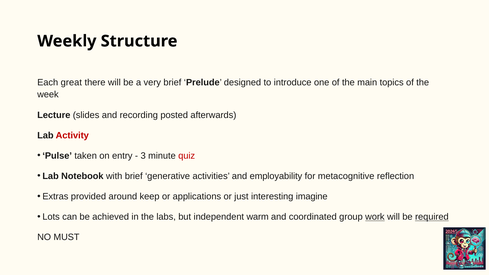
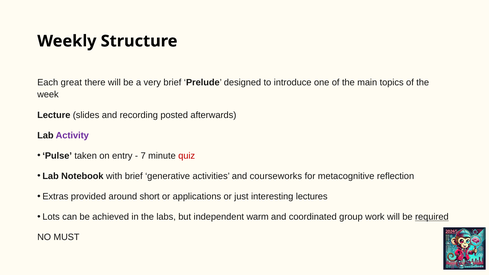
Activity colour: red -> purple
3: 3 -> 7
employability: employability -> courseworks
keep: keep -> short
imagine: imagine -> lectures
work underline: present -> none
